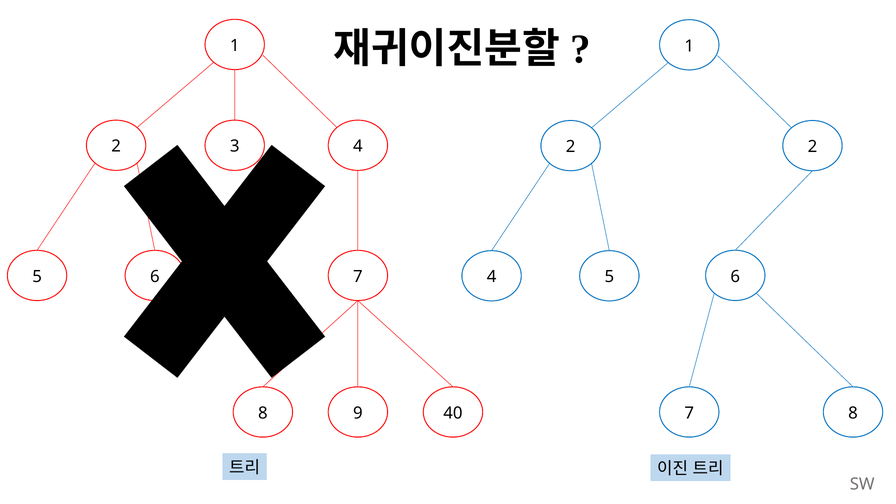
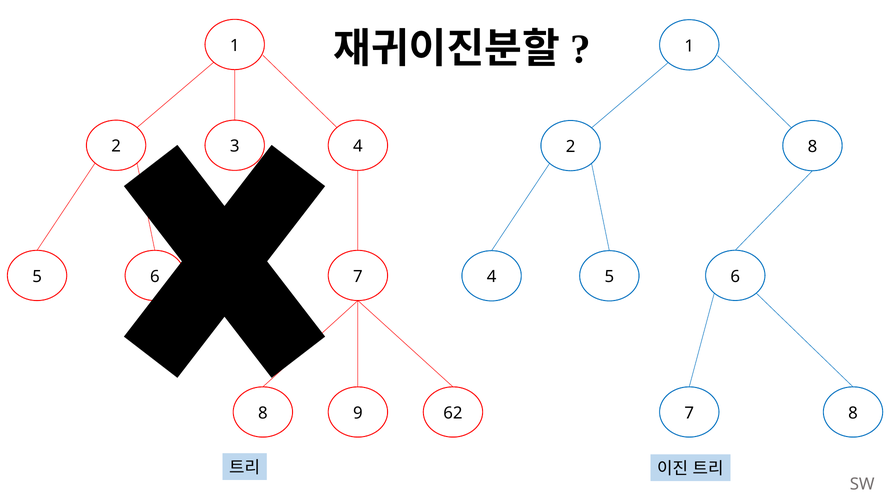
2 2: 2 -> 8
40: 40 -> 62
